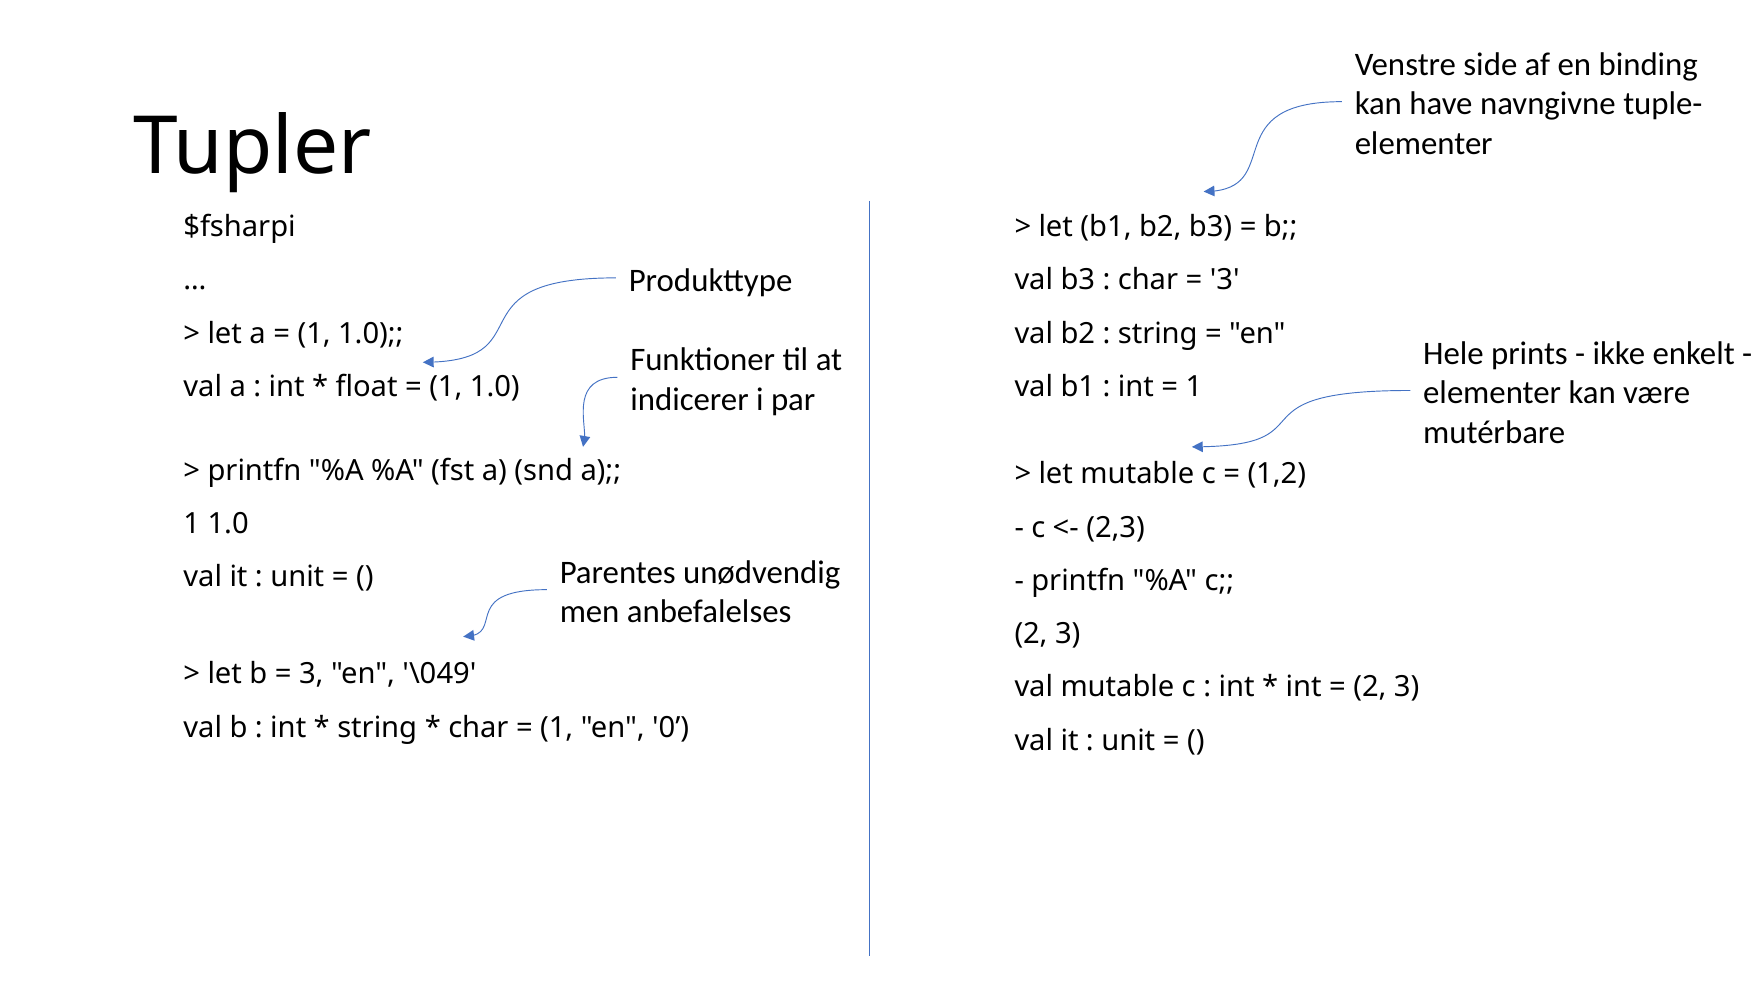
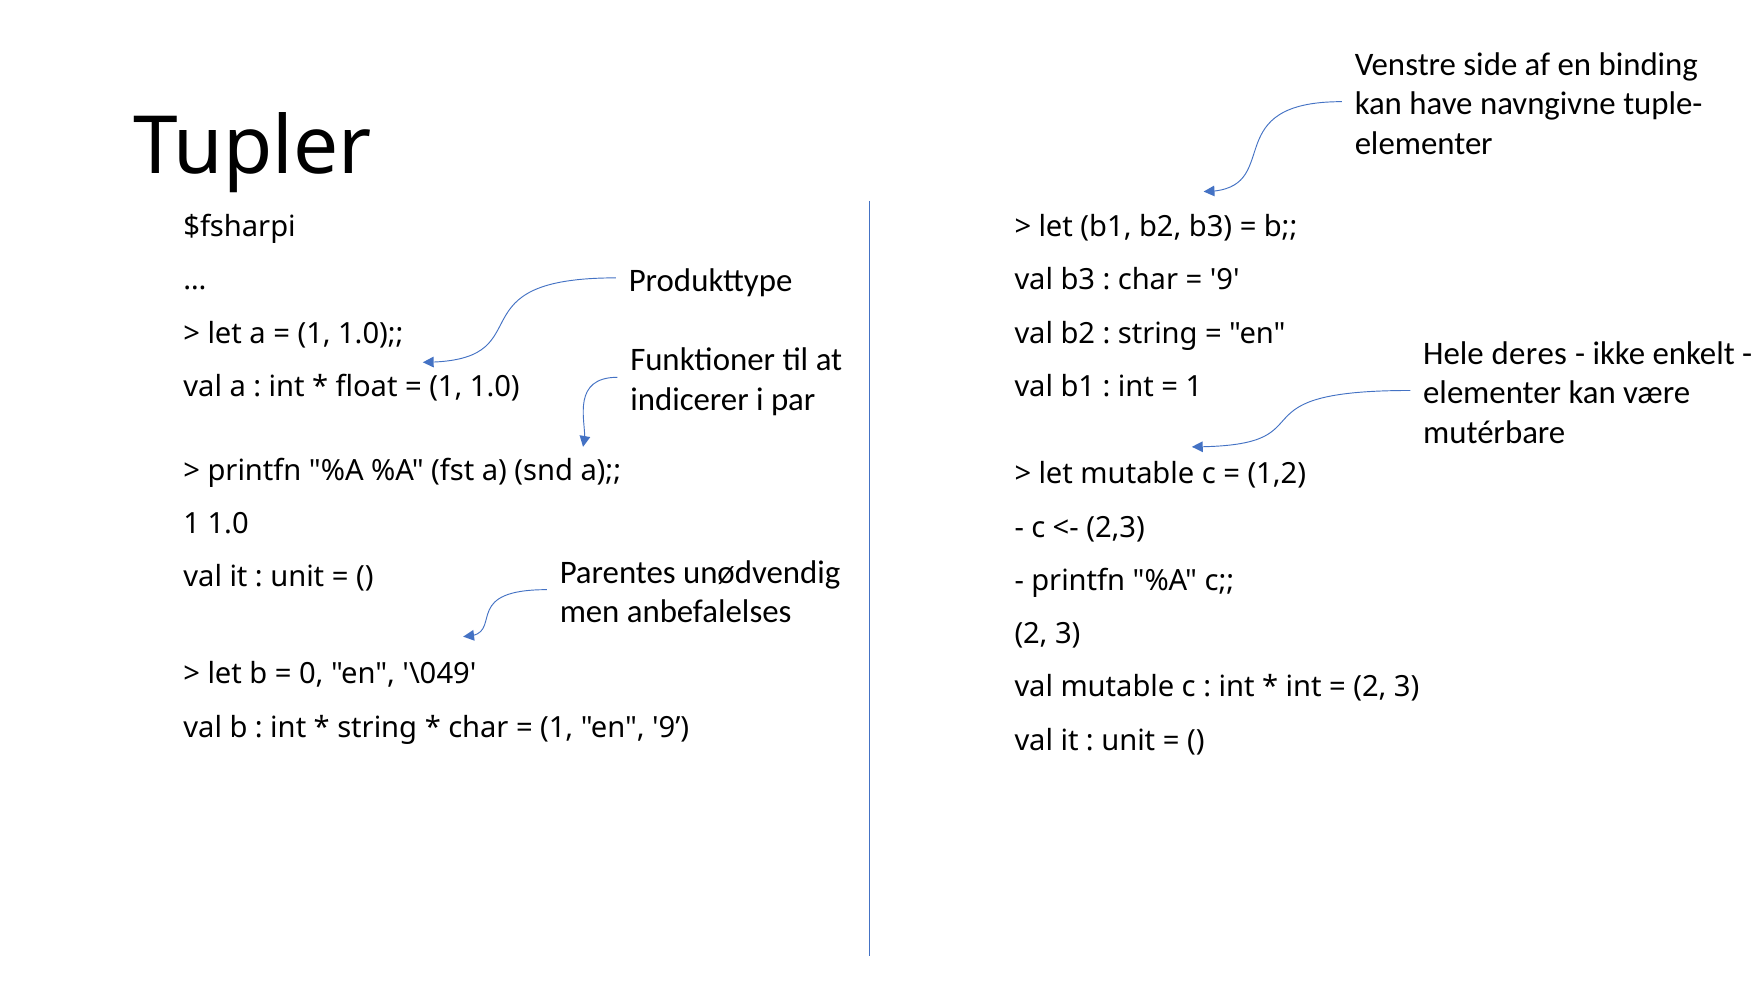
3 at (1225, 280): 3 -> 9
prints: prints -> deres
3 at (311, 674): 3 -> 0
en 0: 0 -> 9
